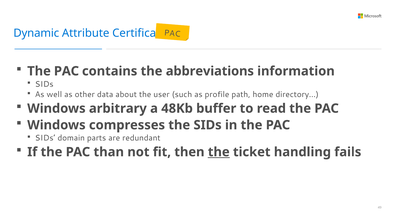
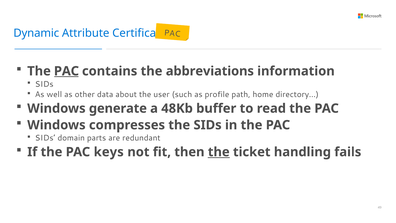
PAC at (66, 71) underline: none -> present
arbitrary: arbitrary -> generate
than: than -> keys
